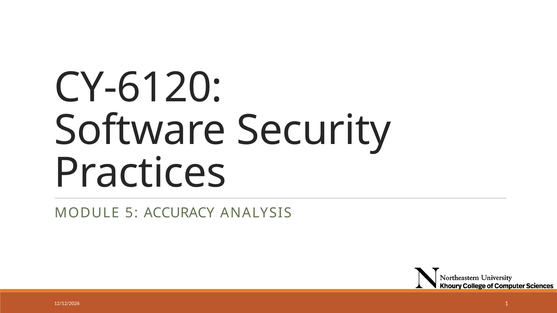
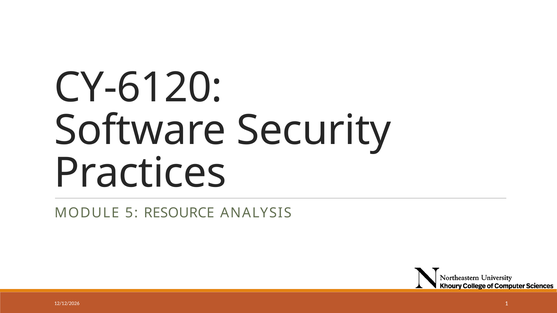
ACCURACY: ACCURACY -> RESOURCE
